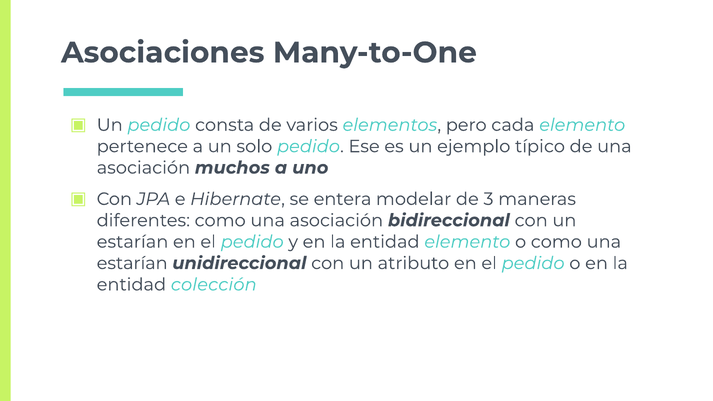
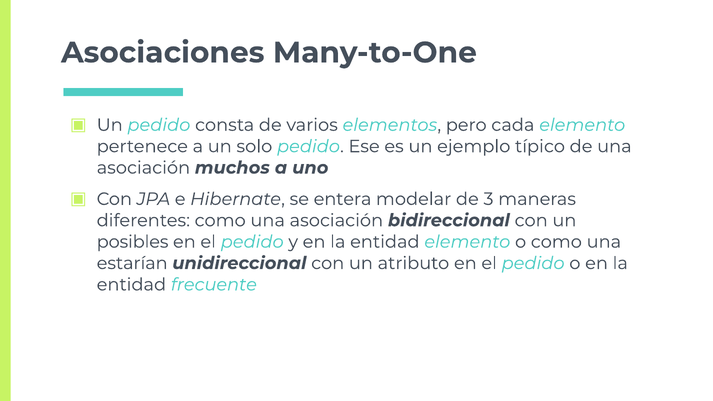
estarían at (132, 242): estarían -> posibles
colección: colección -> frecuente
